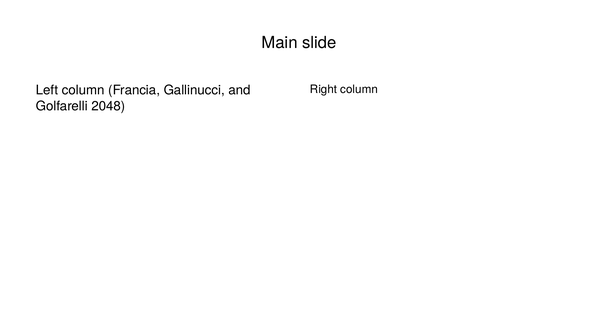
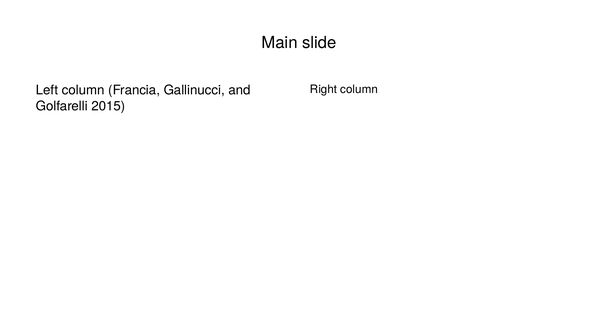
2048: 2048 -> 2015
